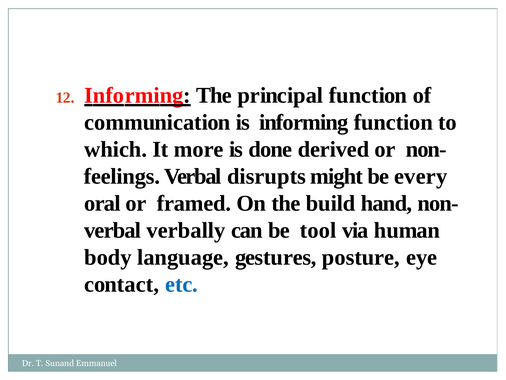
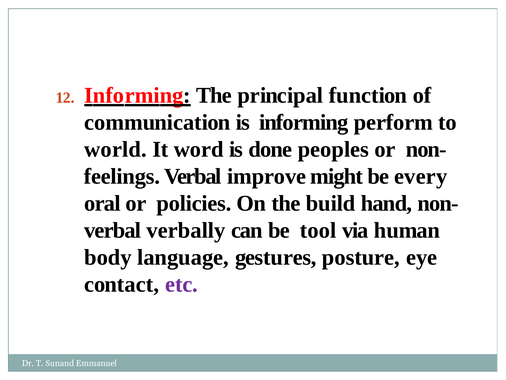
informing function: function -> perform
which: which -> world
more: more -> word
derived: derived -> peoples
disrupts: disrupts -> improve
framed: framed -> policies
etc colour: blue -> purple
